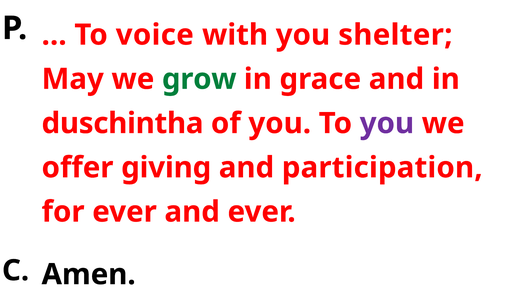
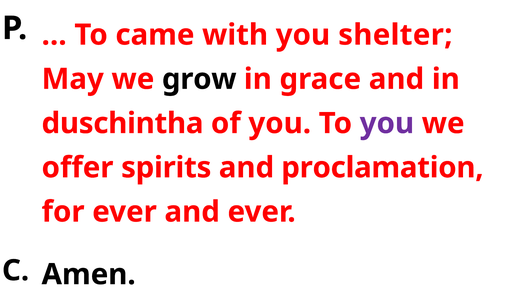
voice: voice -> came
grow colour: green -> black
giving: giving -> spirits
participation: participation -> proclamation
